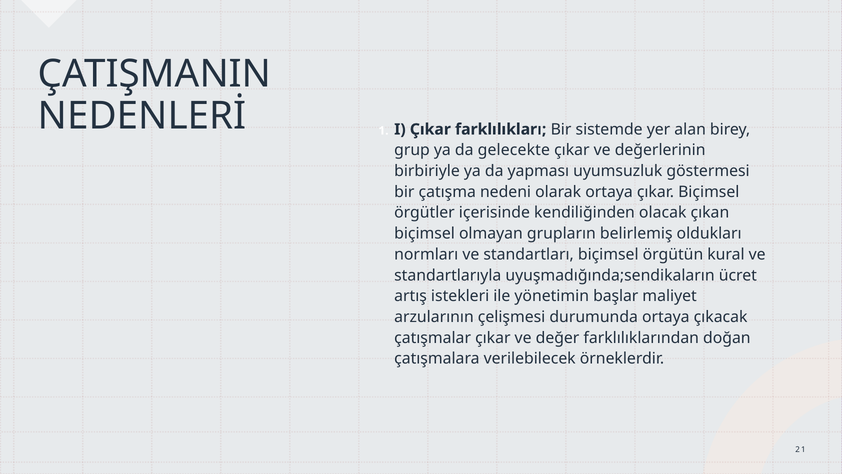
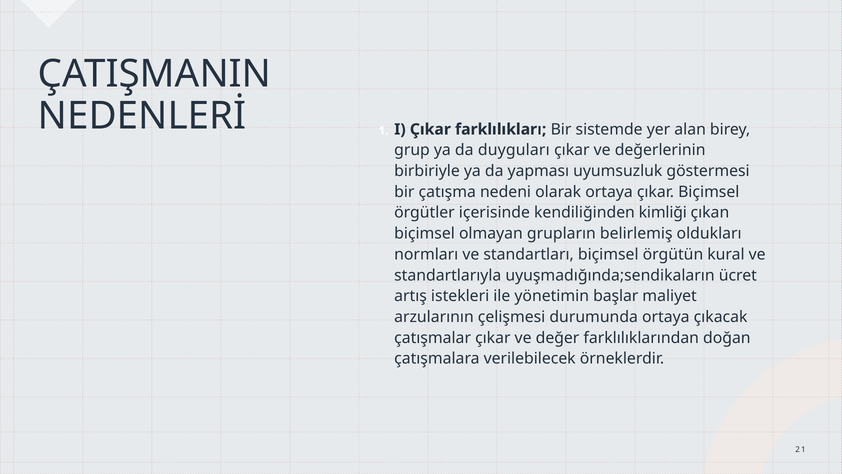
gelecekte: gelecekte -> duyguları
olacak: olacak -> kimliği
